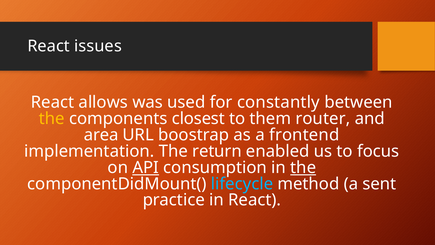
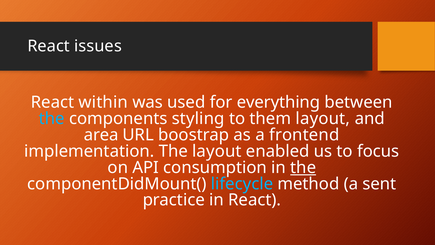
allows: allows -> within
constantly: constantly -> everything
the at (52, 118) colour: yellow -> light blue
closest: closest -> styling
them router: router -> layout
The return: return -> layout
API underline: present -> none
